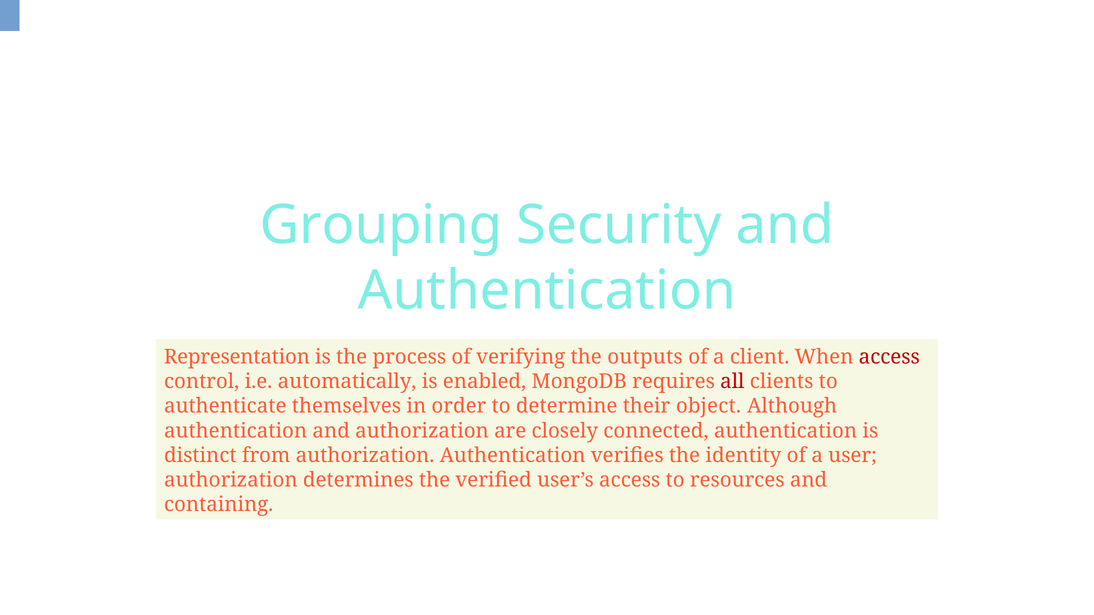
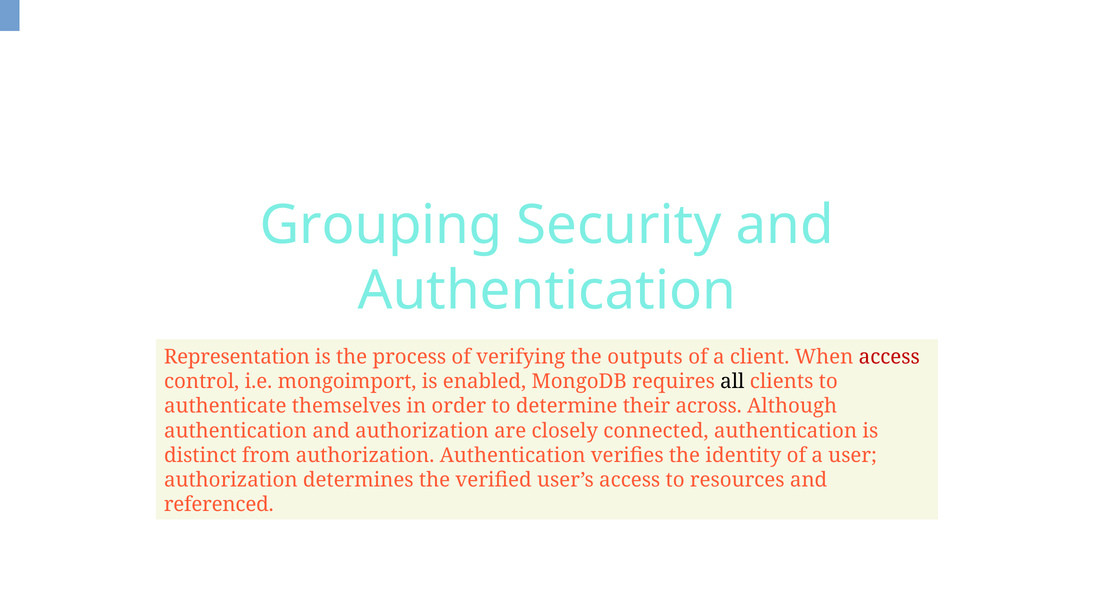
automatically: automatically -> mongoimport
all colour: red -> black
object: object -> across
containing: containing -> referenced
